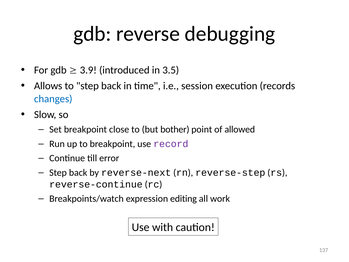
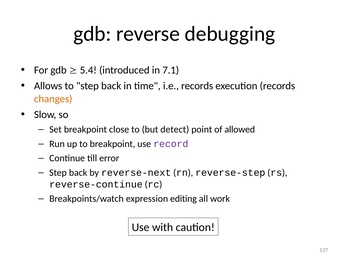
3.9: 3.9 -> 5.4
3.5: 3.5 -> 7.1
i.e session: session -> records
changes colour: blue -> orange
bother: bother -> detect
